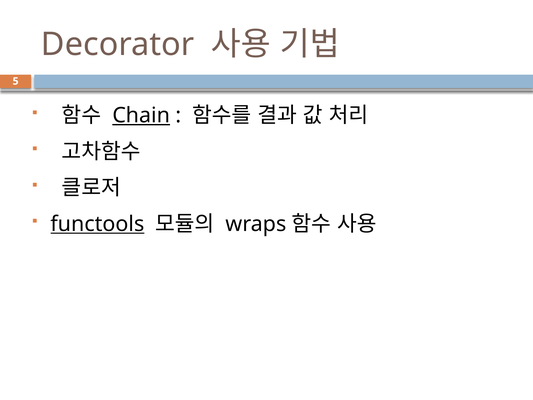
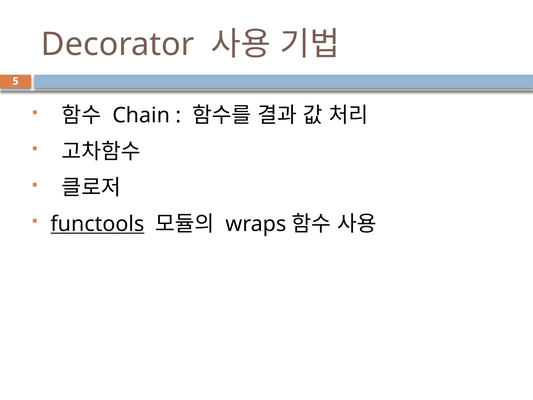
Chain underline: present -> none
